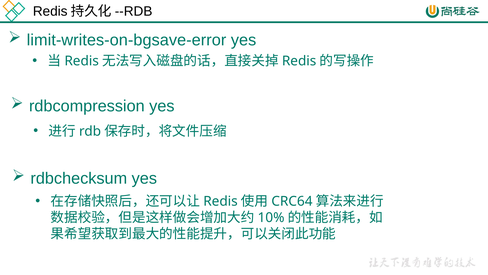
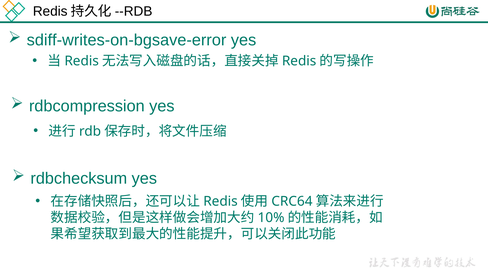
limit-writes-on-bgsave-error: limit-writes-on-bgsave-error -> sdiff-writes-on-bgsave-error
